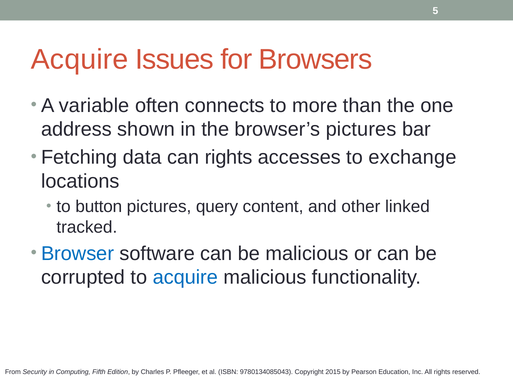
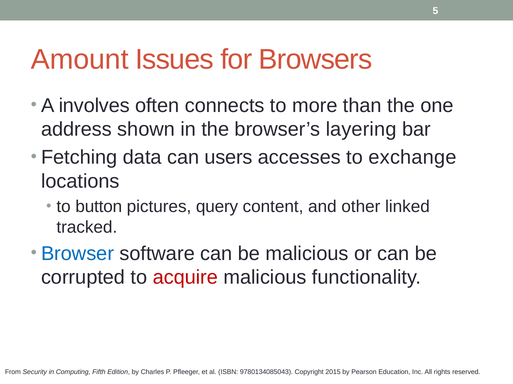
Acquire at (80, 60): Acquire -> Amount
variable: variable -> involves
browser’s pictures: pictures -> layering
can rights: rights -> users
acquire at (185, 278) colour: blue -> red
